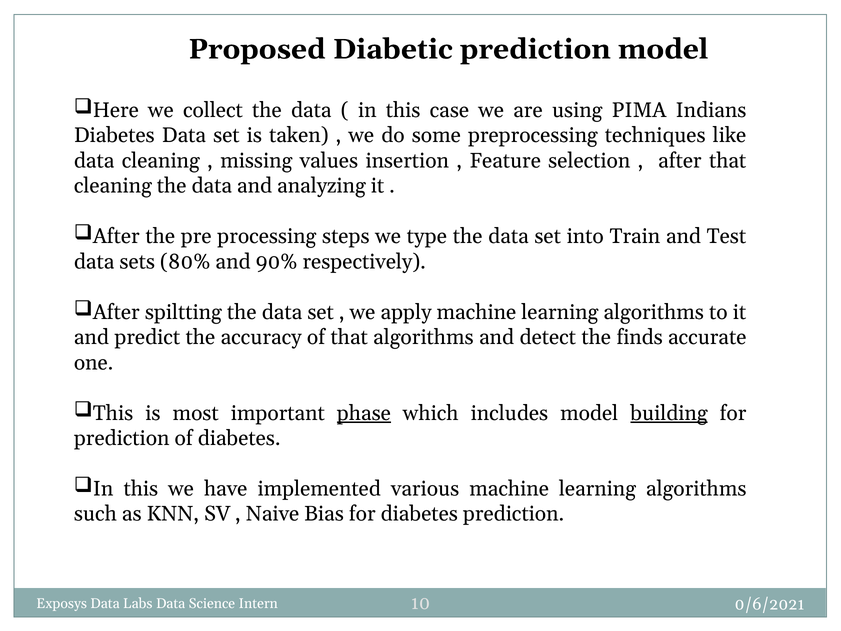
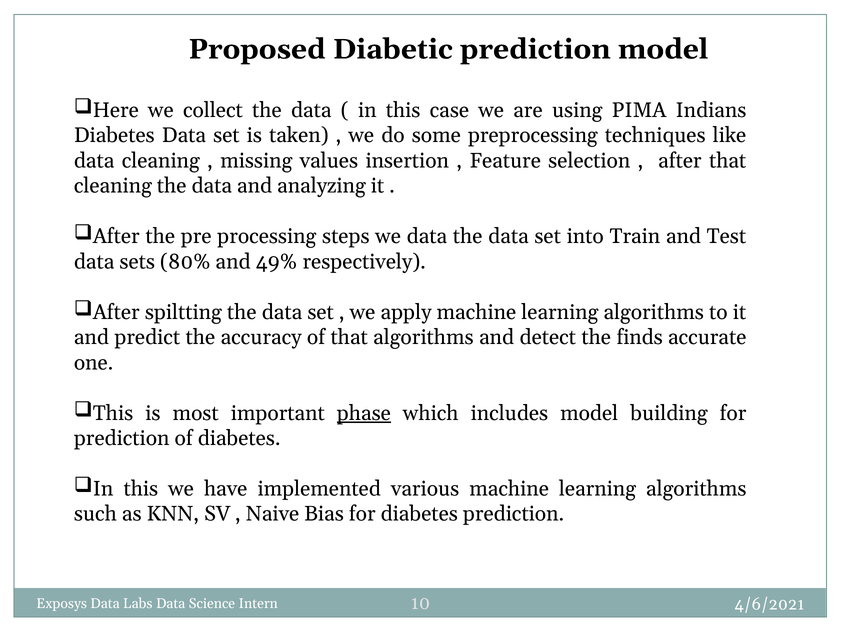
we type: type -> data
90%: 90% -> 49%
building underline: present -> none
0/6/2021: 0/6/2021 -> 4/6/2021
